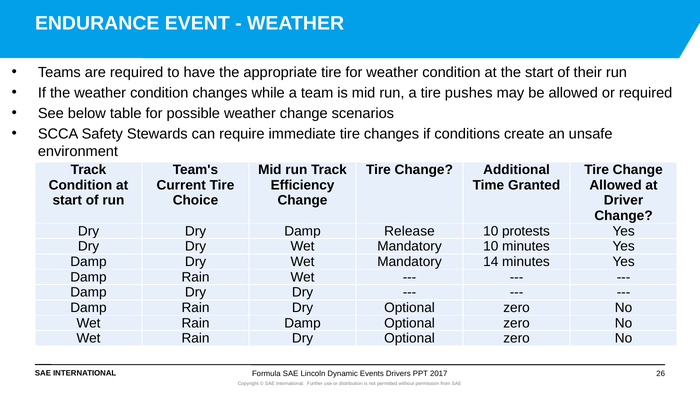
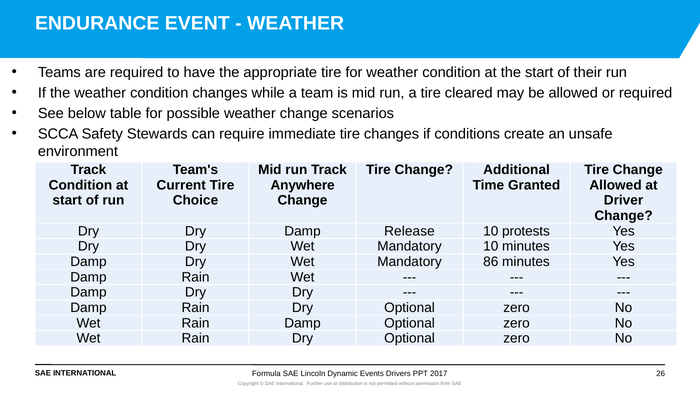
pushes: pushes -> cleared
Efficiency: Efficiency -> Anywhere
14: 14 -> 86
